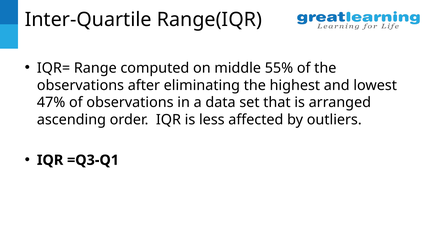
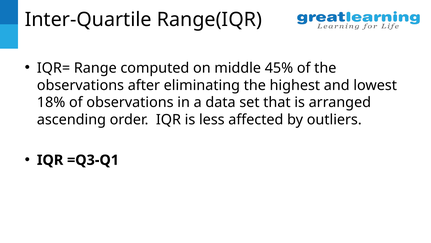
55%: 55% -> 45%
47%: 47% -> 18%
